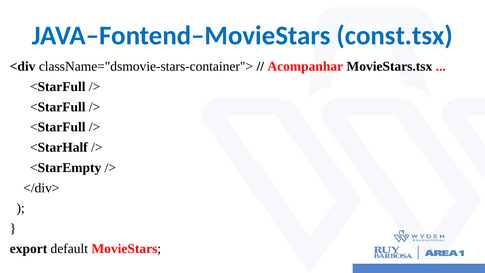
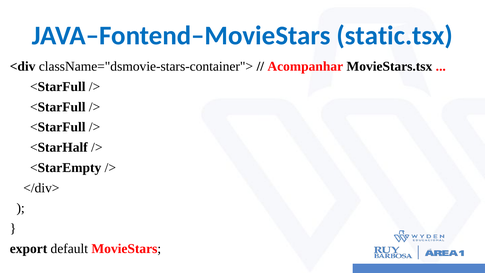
const.tsx: const.tsx -> static.tsx
